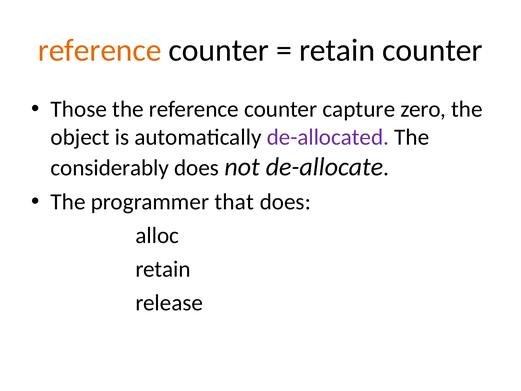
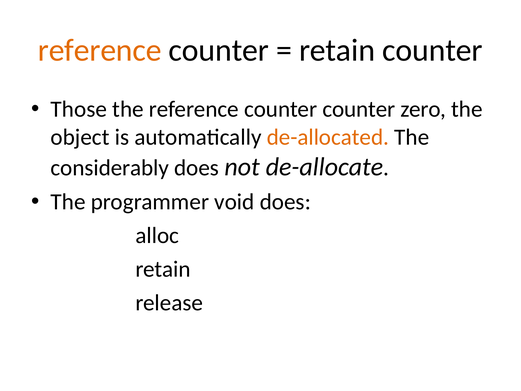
counter capture: capture -> counter
de-allocated colour: purple -> orange
that: that -> void
